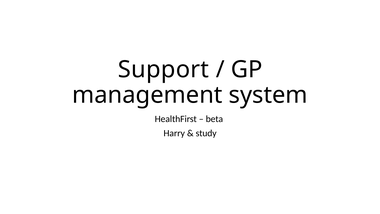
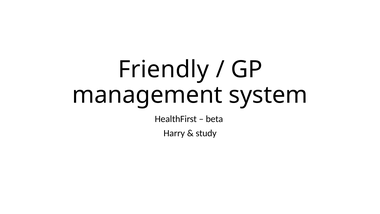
Support: Support -> Friendly
